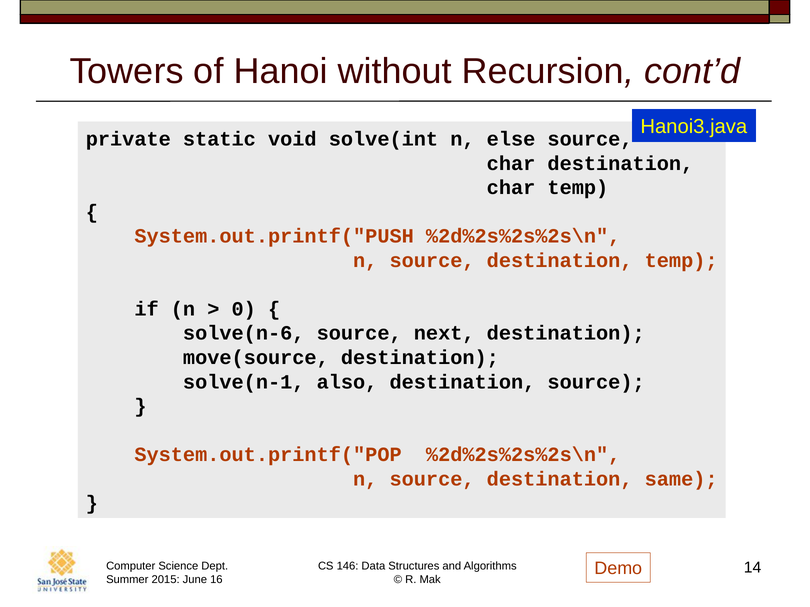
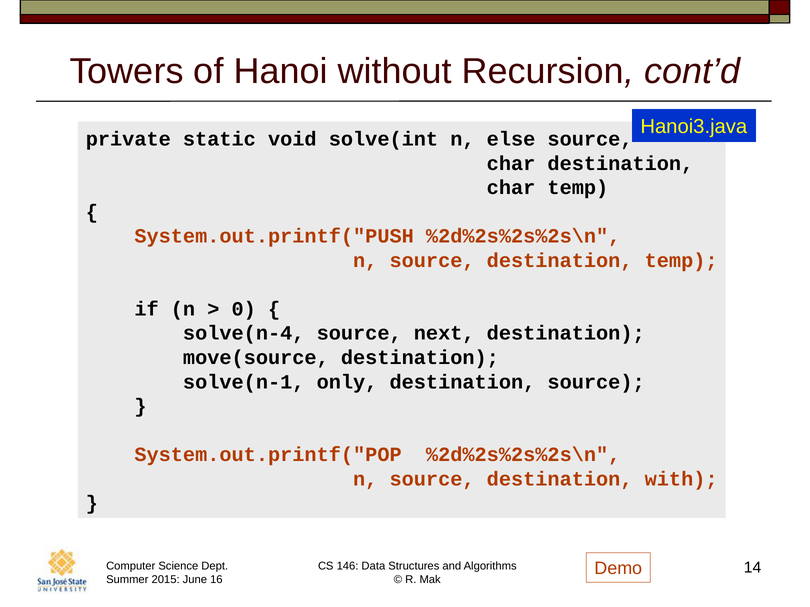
solve(n-6: solve(n-6 -> solve(n-4
also: also -> only
same: same -> with
